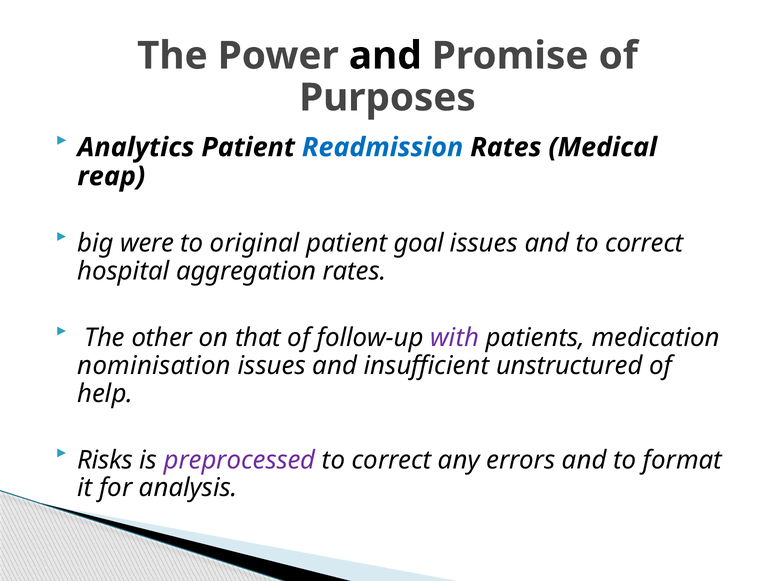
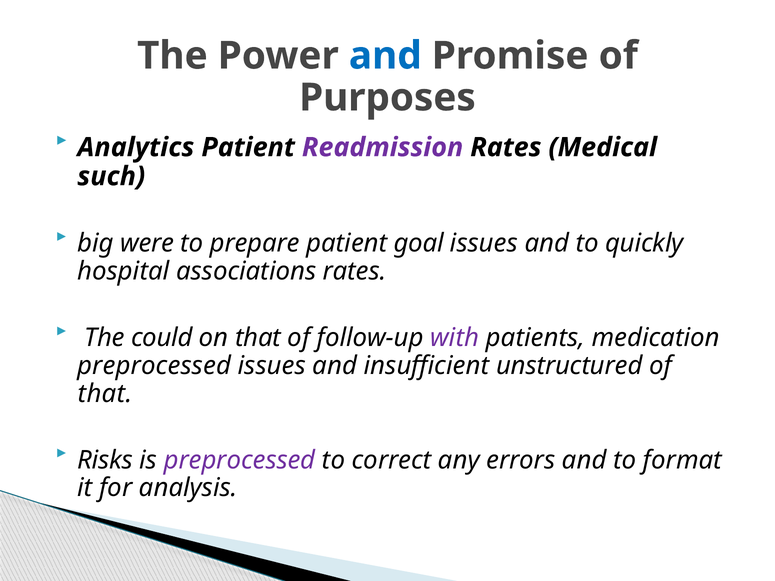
and at (385, 56) colour: black -> blue
Readmission colour: blue -> purple
reap: reap -> such
original: original -> prepare
and to correct: correct -> quickly
aggregation: aggregation -> associations
other: other -> could
nominisation at (154, 366): nominisation -> preprocessed
help at (105, 394): help -> that
